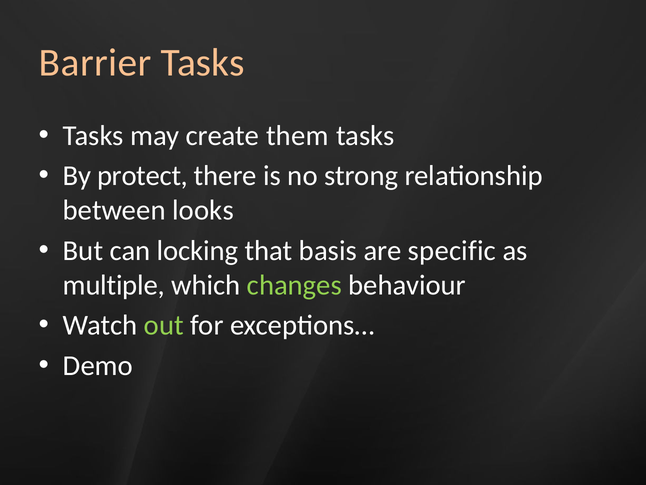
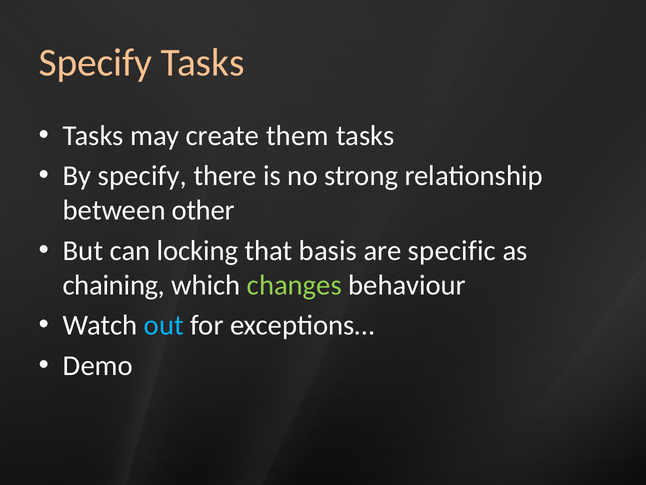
Barrier at (95, 63): Barrier -> Specify
By protect: protect -> specify
looks: looks -> other
multiple: multiple -> chaining
out colour: light green -> light blue
